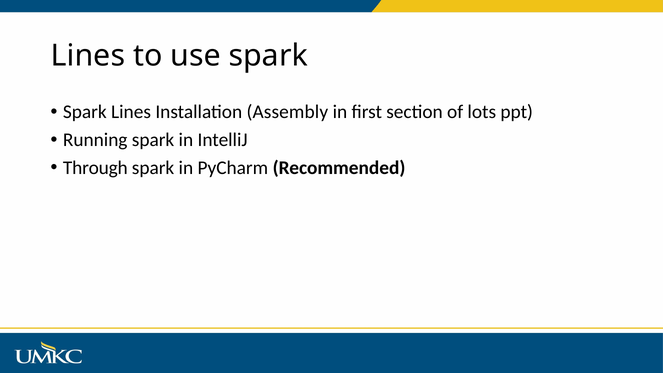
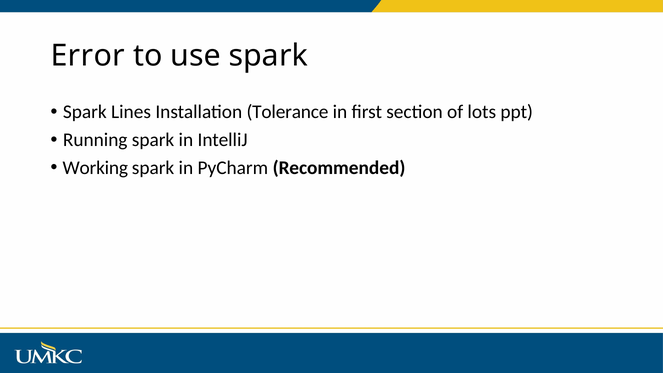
Lines at (88, 56): Lines -> Error
Assembly: Assembly -> Tolerance
Through: Through -> Working
